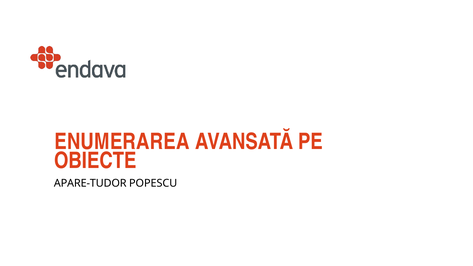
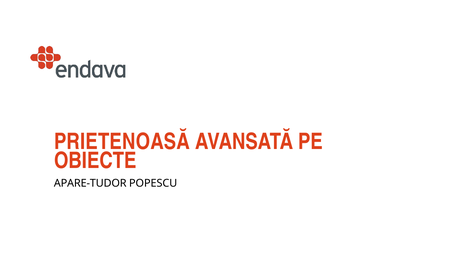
ENUMERAREA: ENUMERAREA -> PRIETENOASĂ
